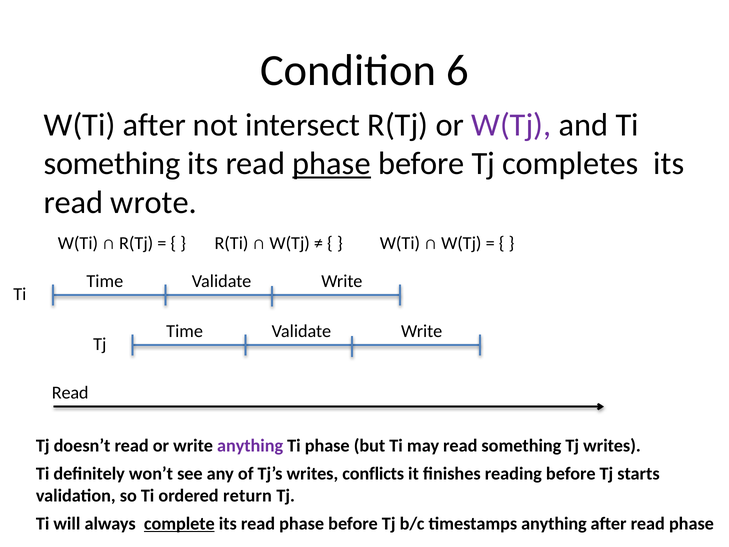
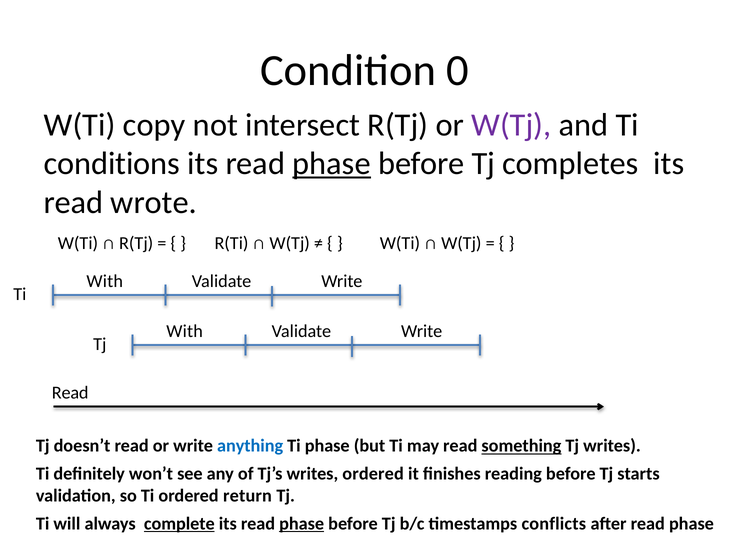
6: 6 -> 0
W(Ti after: after -> copy
something at (112, 164): something -> conditions
Time at (105, 281): Time -> With
Time at (185, 331): Time -> With
anything at (250, 446) colour: purple -> blue
something at (521, 446) underline: none -> present
writes conflicts: conflicts -> ordered
phase at (302, 524) underline: none -> present
timestamps anything: anything -> conflicts
